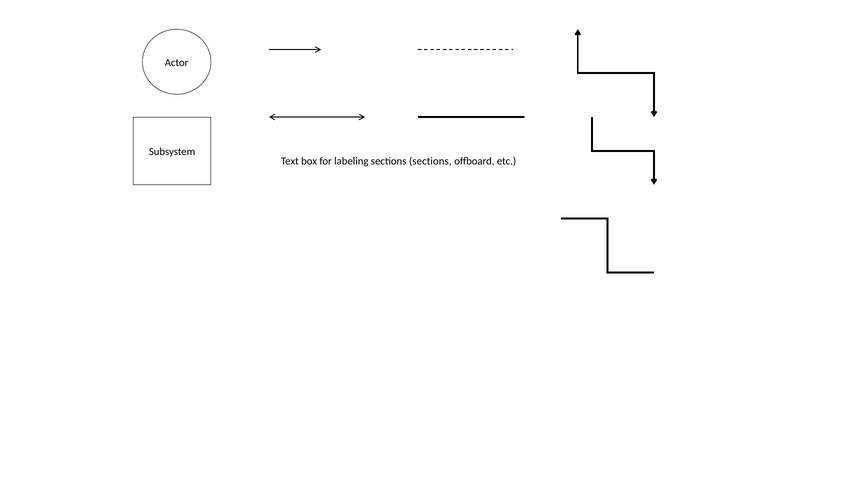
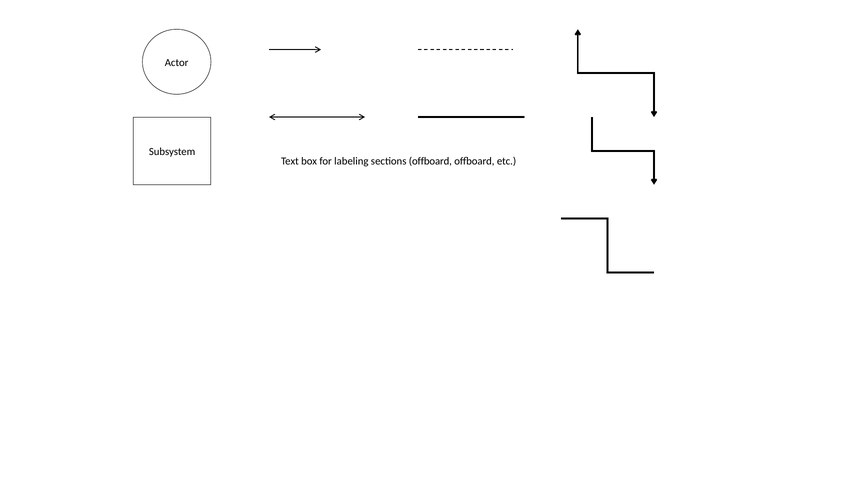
sections sections: sections -> offboard
